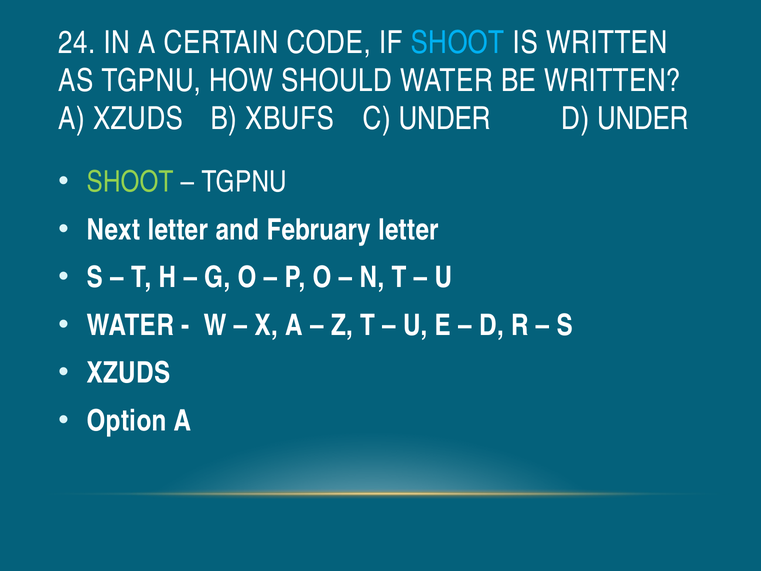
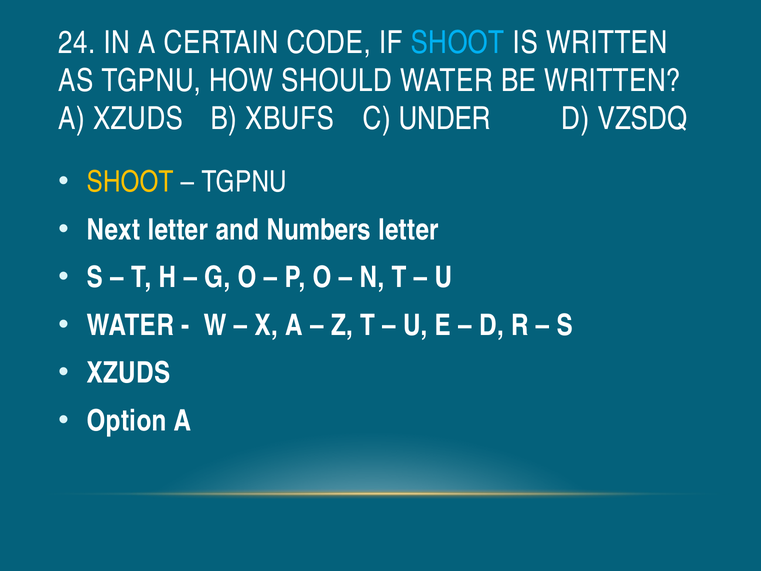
D UNDER: UNDER -> VZSDQ
SHOOT at (130, 182) colour: light green -> yellow
February: February -> Numbers
